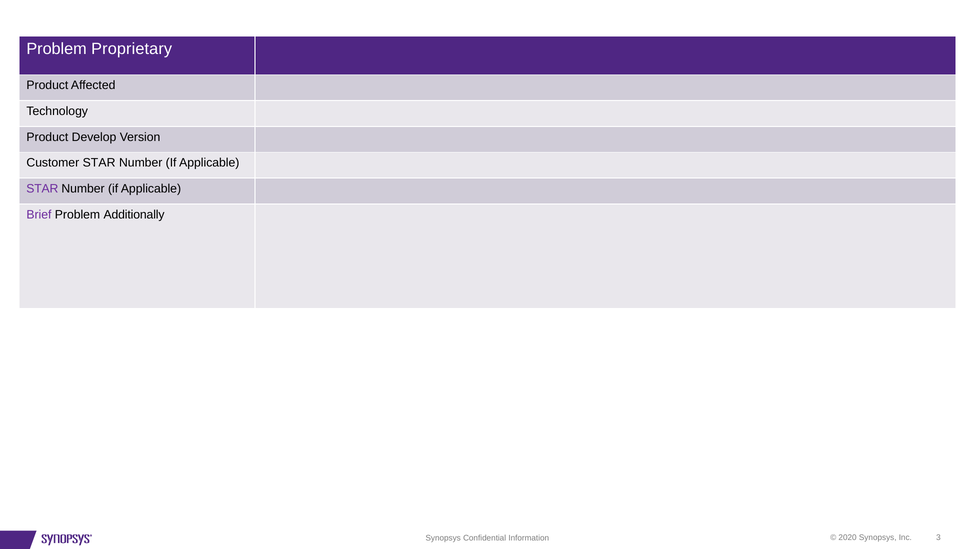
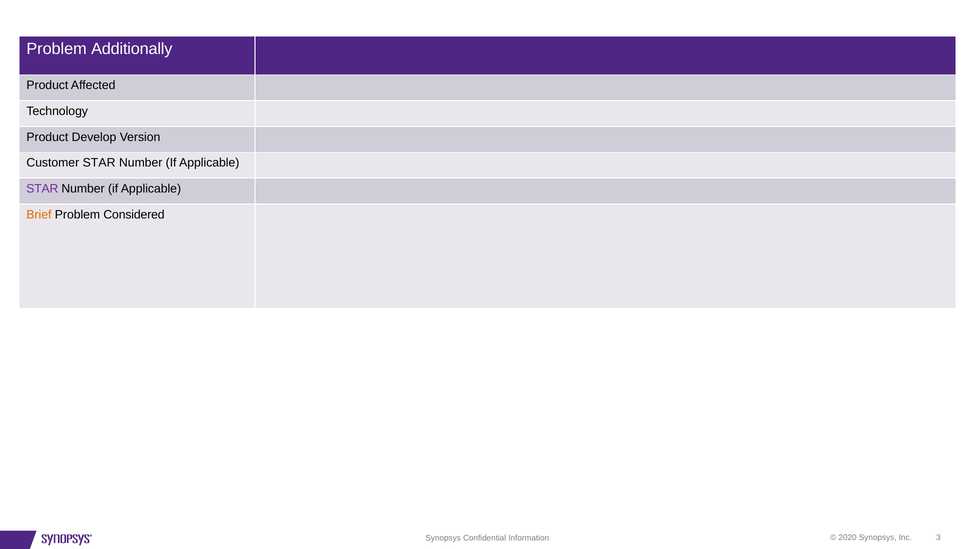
Proprietary: Proprietary -> Additionally
Brief colour: purple -> orange
Additionally: Additionally -> Considered
